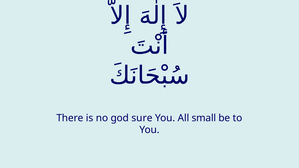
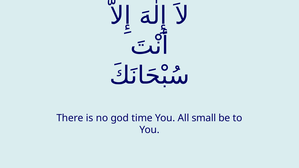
sure: sure -> time
